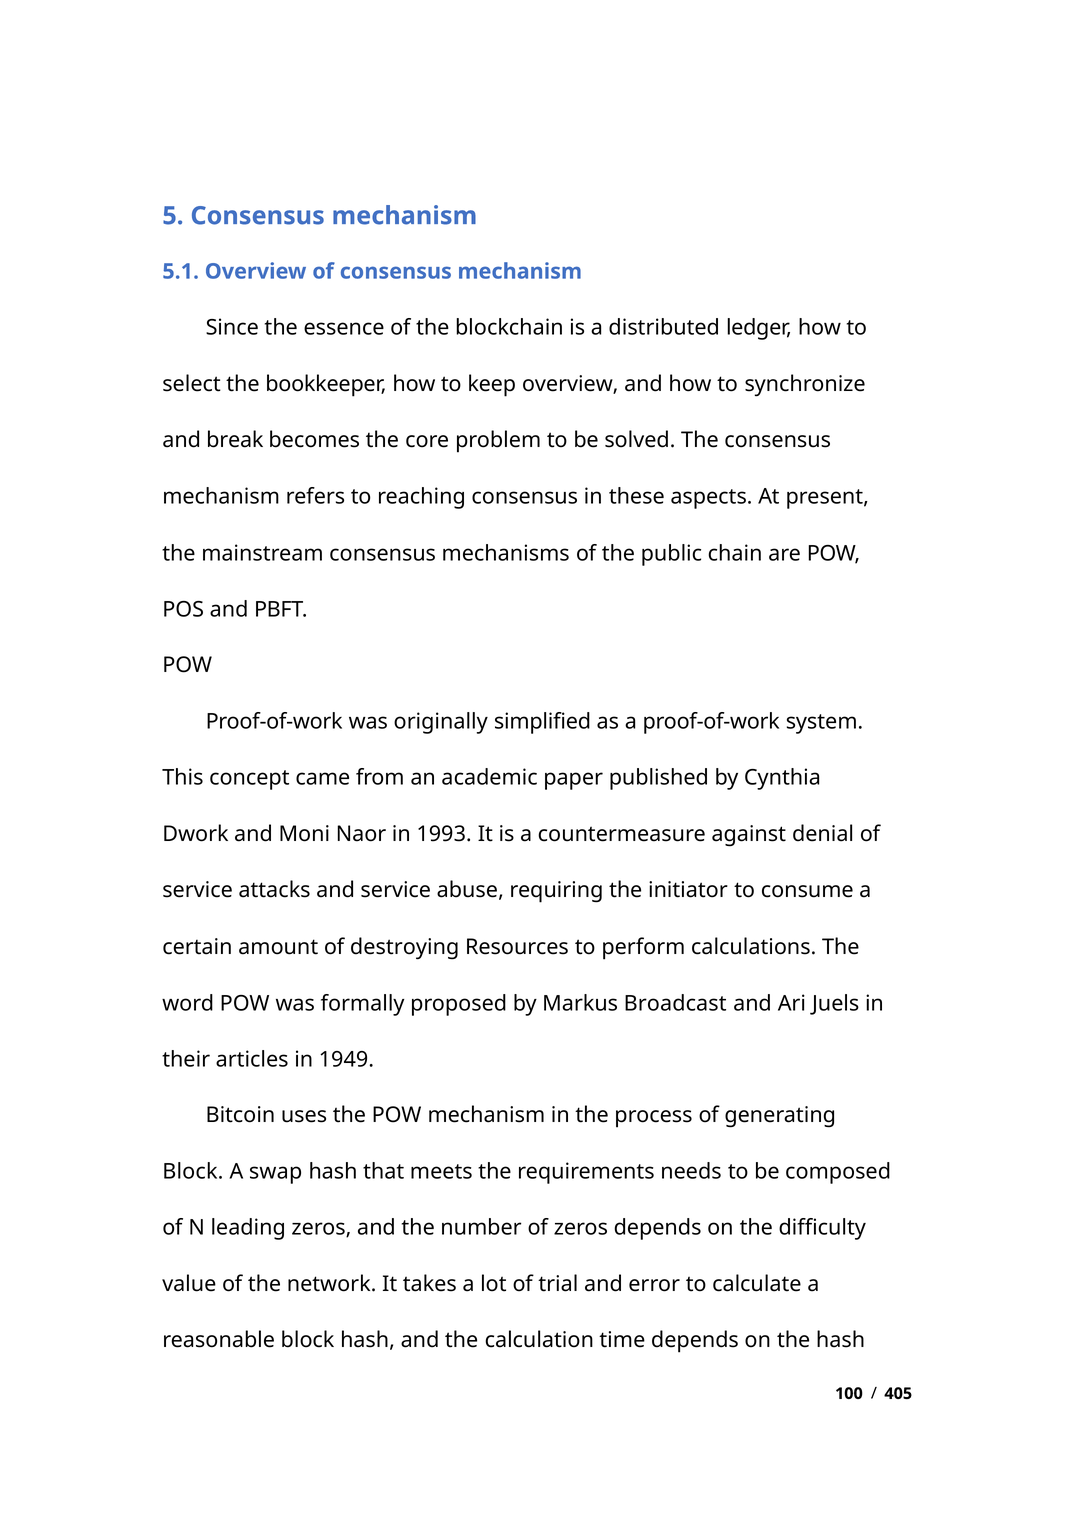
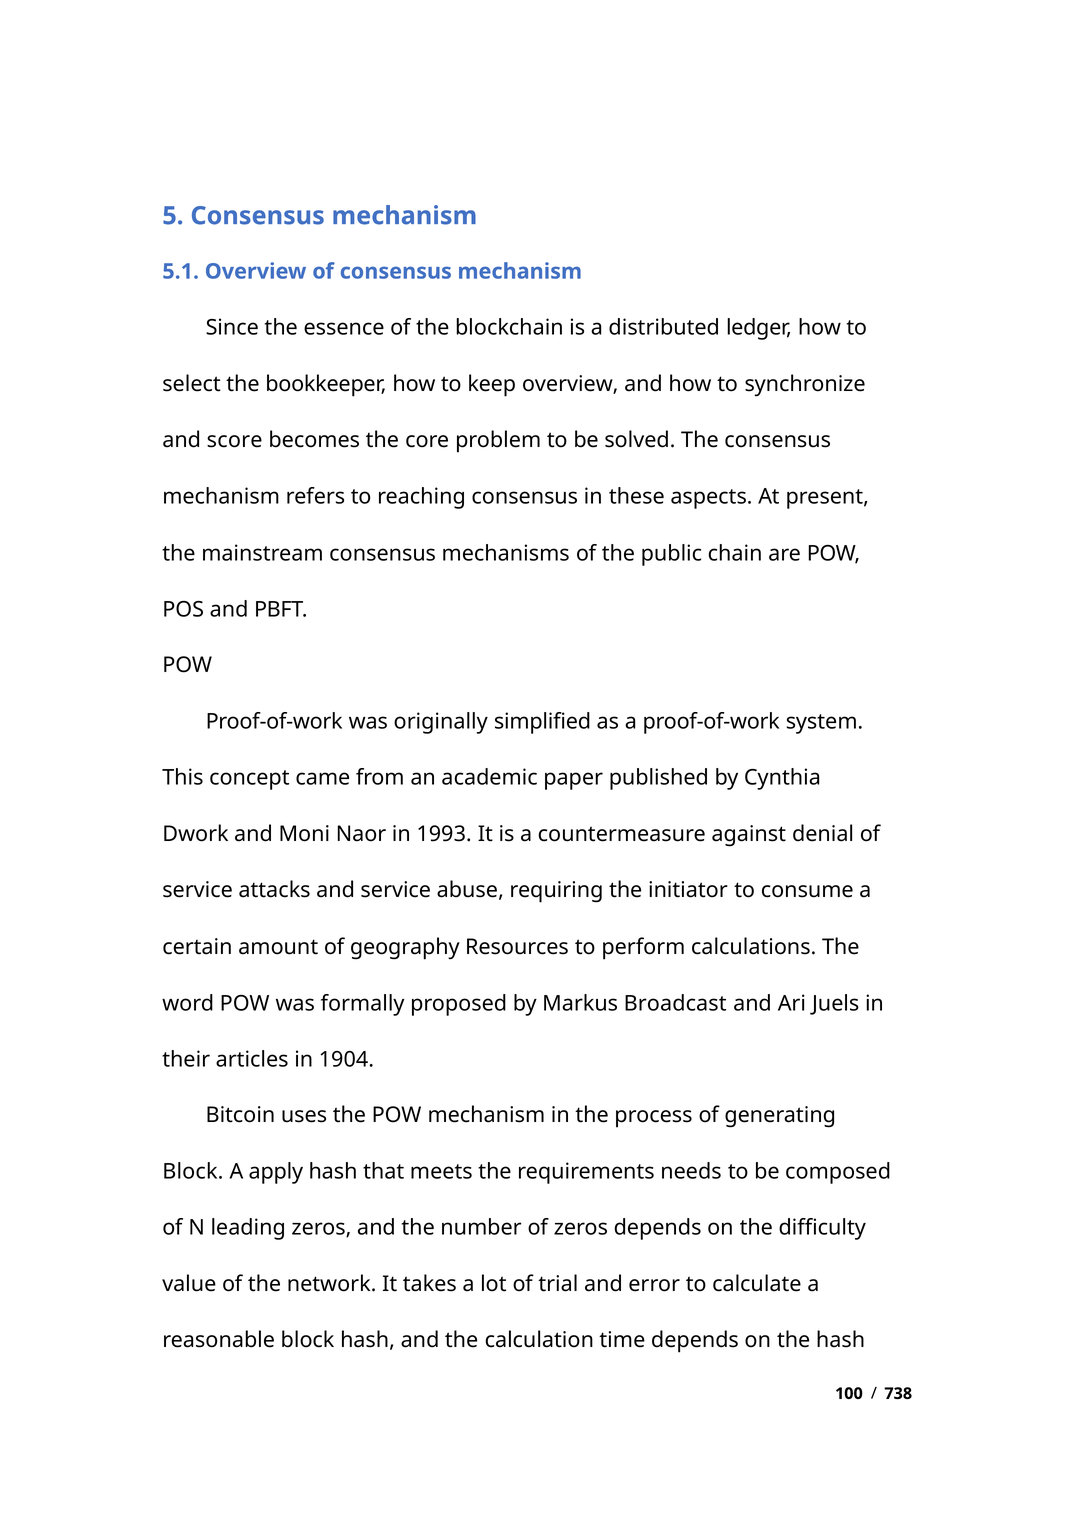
break: break -> score
destroying: destroying -> geography
1949: 1949 -> 1904
swap: swap -> apply
405: 405 -> 738
